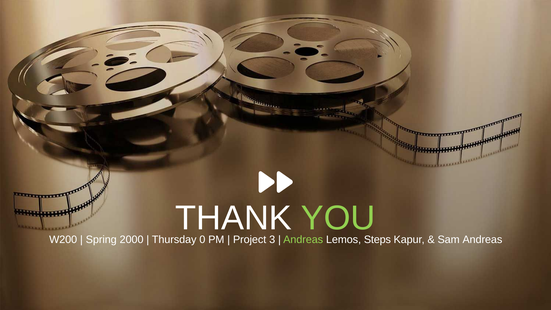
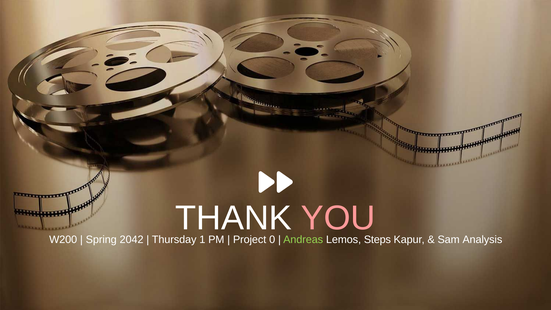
YOU colour: light green -> pink
2000: 2000 -> 2042
0: 0 -> 1
3: 3 -> 0
Sam Andreas: Andreas -> Analysis
